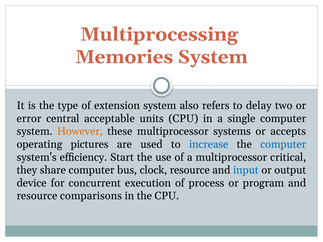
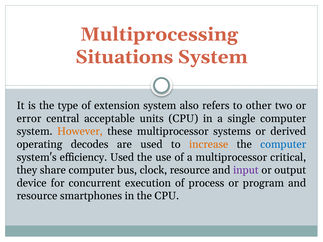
Memories: Memories -> Situations
delay: delay -> other
accepts: accepts -> derived
pictures: pictures -> decodes
increase colour: blue -> orange
efficiency Start: Start -> Used
input colour: blue -> purple
comparisons: comparisons -> smartphones
